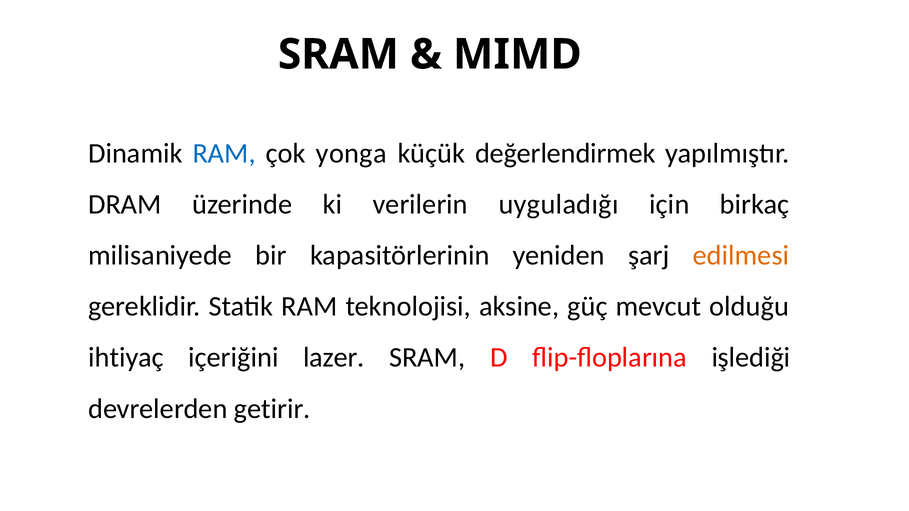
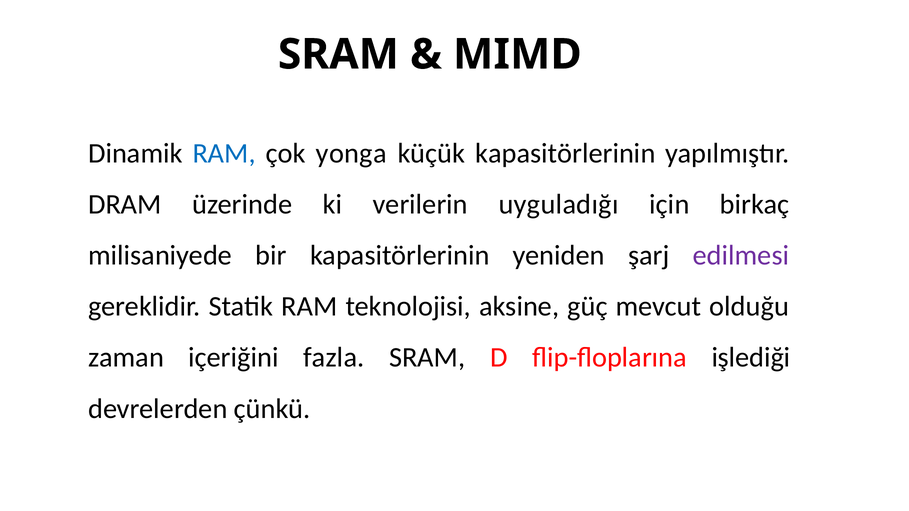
küçük değerlendirmek: değerlendirmek -> kapasitörlerinin
edilmesi colour: orange -> purple
ihtiyaç: ihtiyaç -> zaman
lazer: lazer -> fazla
getirir: getirir -> çünkü
